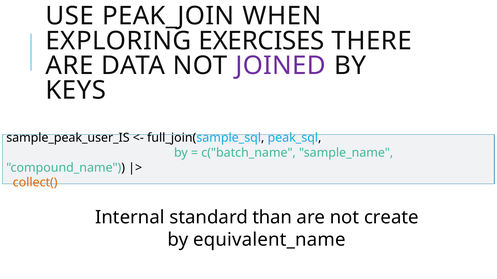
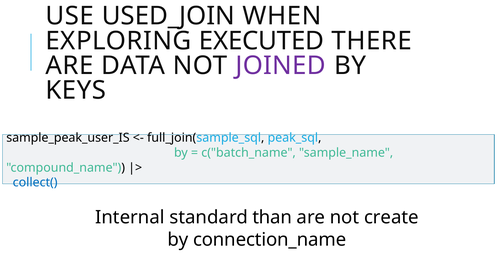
PEAK_JOIN: PEAK_JOIN -> USED_JOIN
EXERCISES: EXERCISES -> EXECUTED
collect( colour: orange -> blue
equivalent_name: equivalent_name -> connection_name
